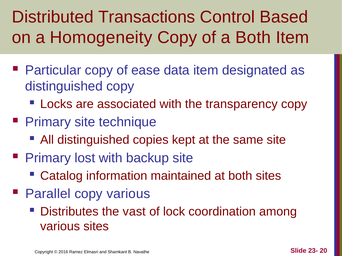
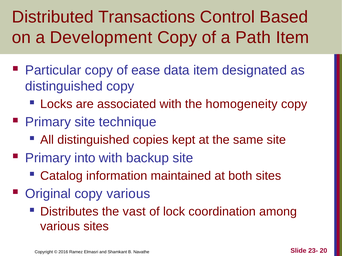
Homogeneity: Homogeneity -> Development
a Both: Both -> Path
transparency: transparency -> homogeneity
lost: lost -> into
Parallel: Parallel -> Original
